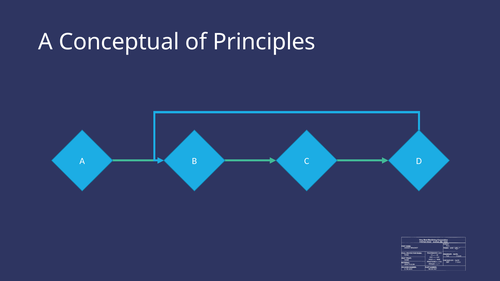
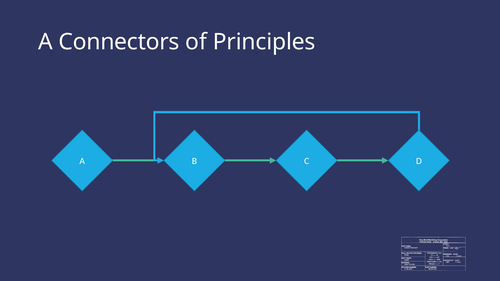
Conceptual: Conceptual -> Connectors
